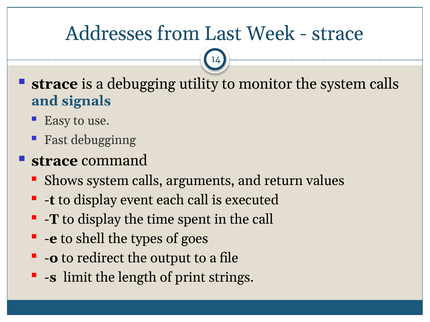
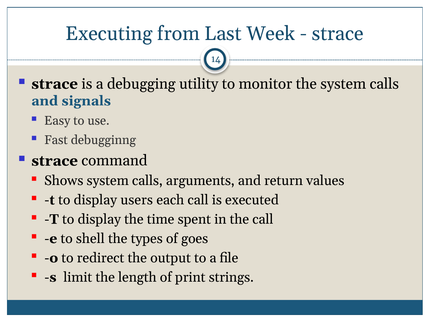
Addresses: Addresses -> Executing
event: event -> users
